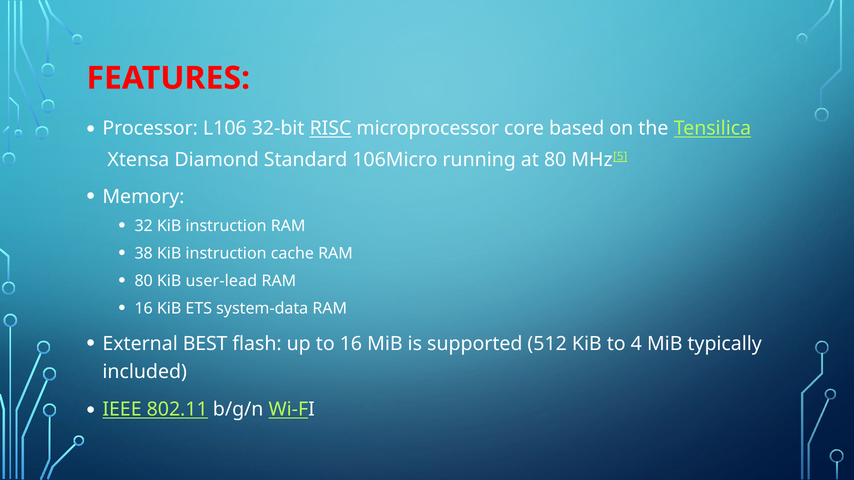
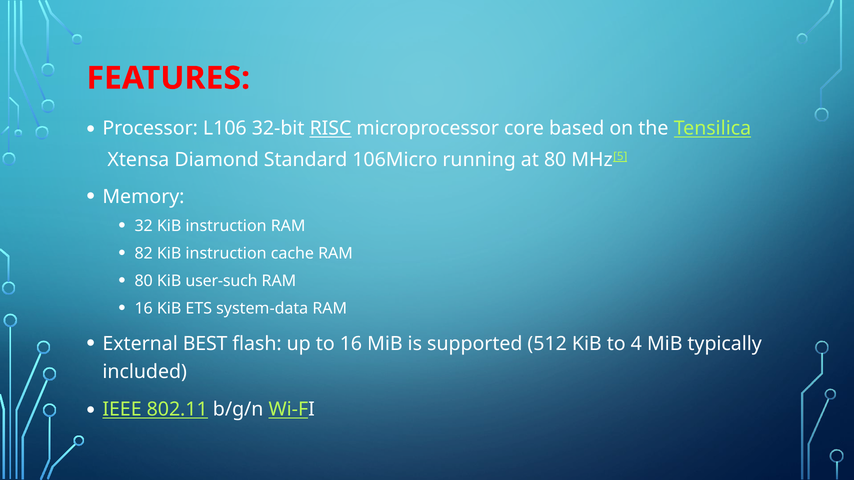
38: 38 -> 82
user-lead: user-lead -> user-such
